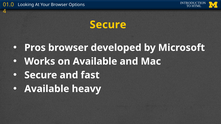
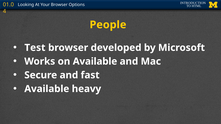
Secure at (108, 25): Secure -> People
Pros: Pros -> Test
